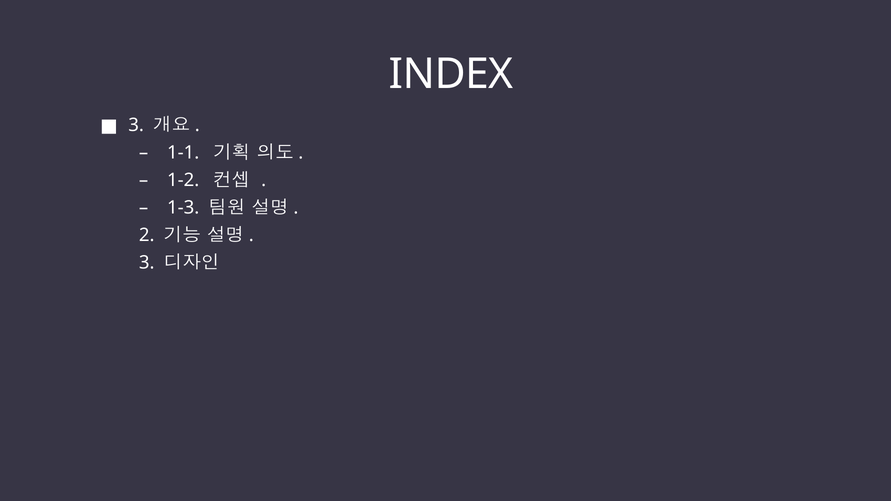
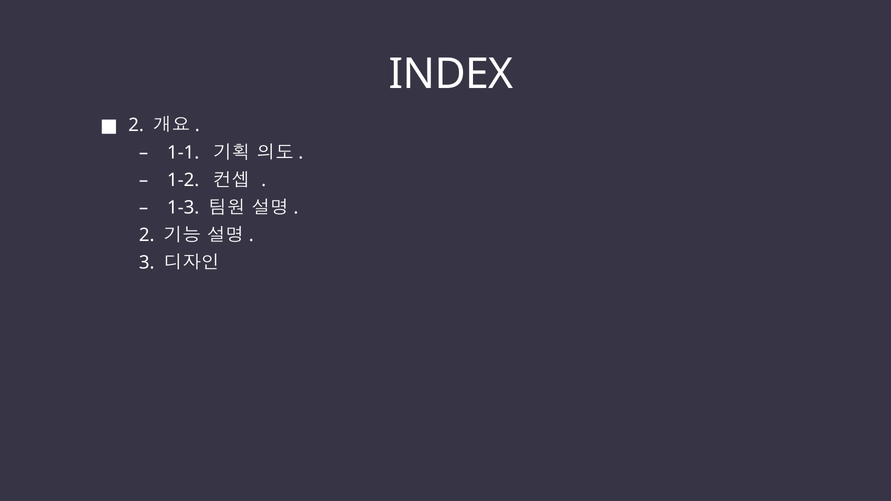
3 at (136, 125): 3 -> 2
